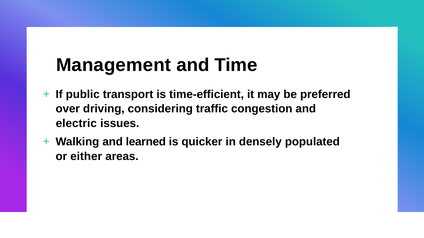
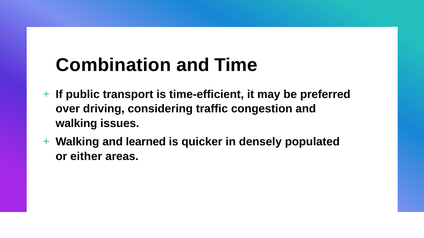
Management: Management -> Combination
electric at (76, 124): electric -> walking
